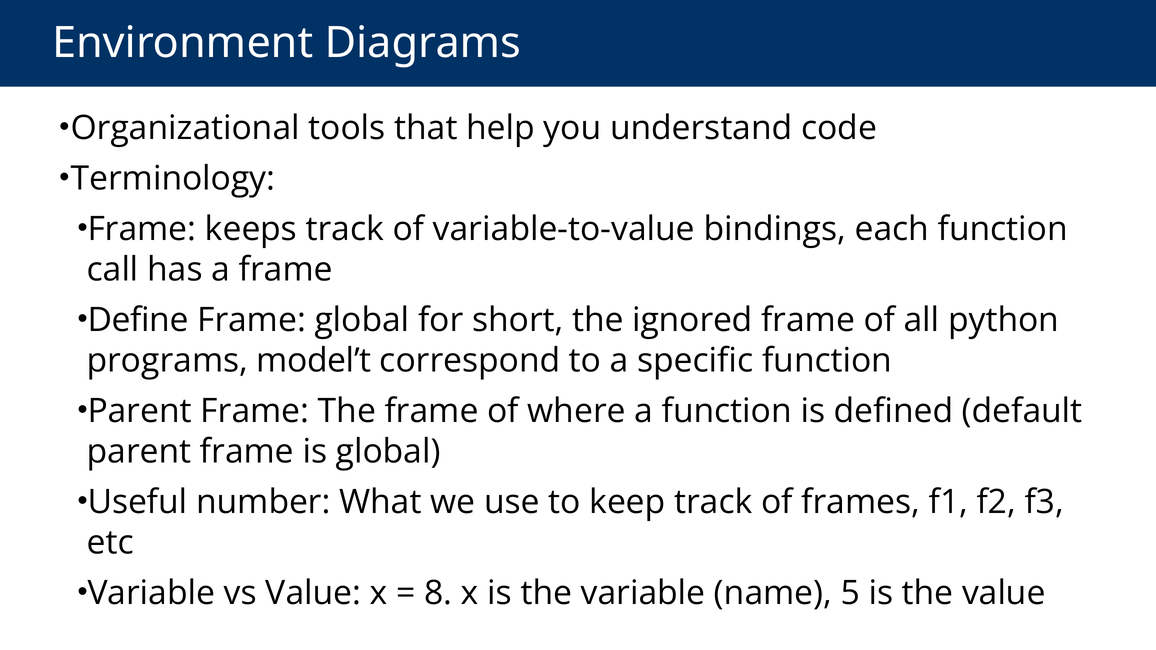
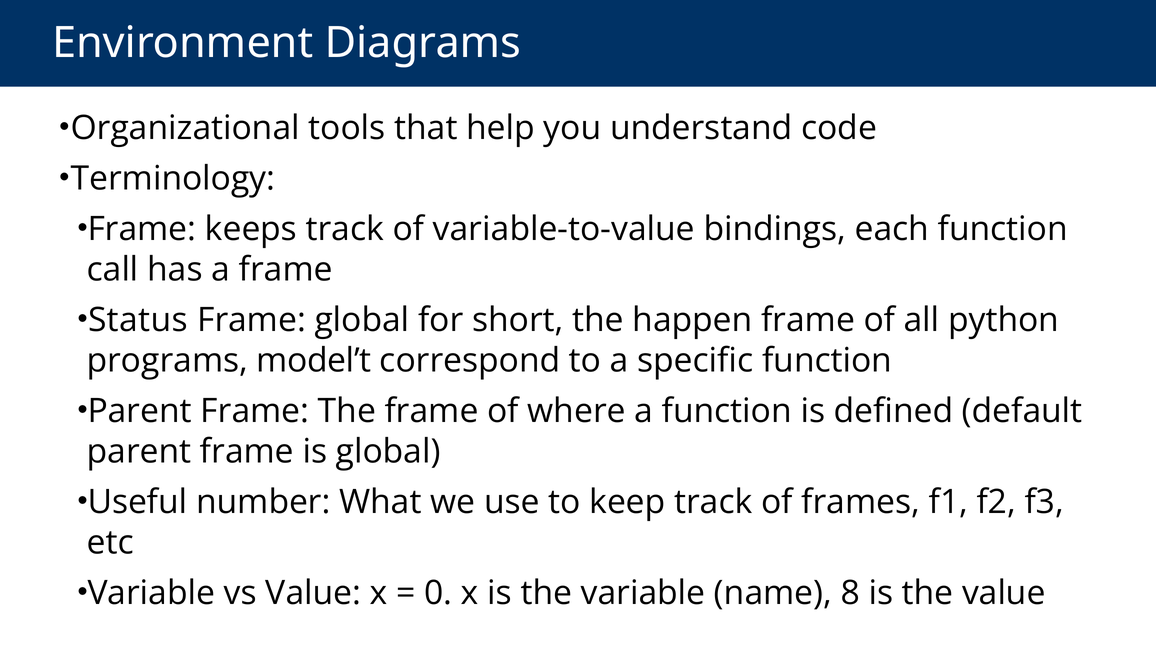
Define: Define -> Status
ignored: ignored -> happen
8: 8 -> 0
5: 5 -> 8
